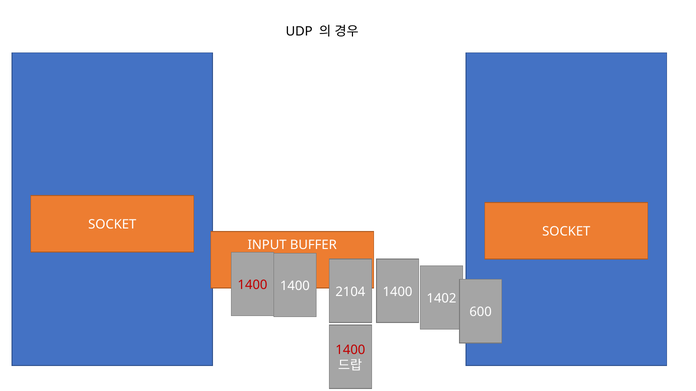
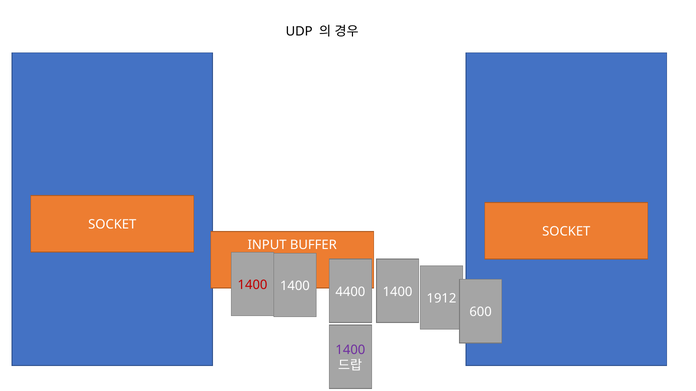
2104: 2104 -> 4400
1402: 1402 -> 1912
1400 at (350, 350) colour: red -> purple
